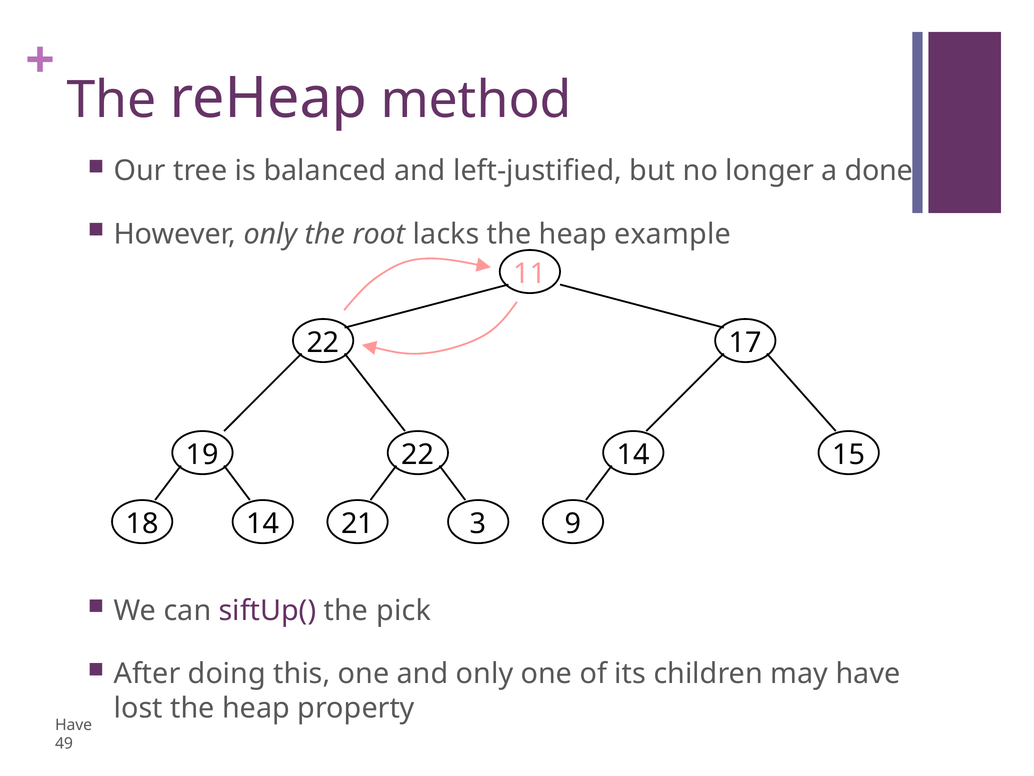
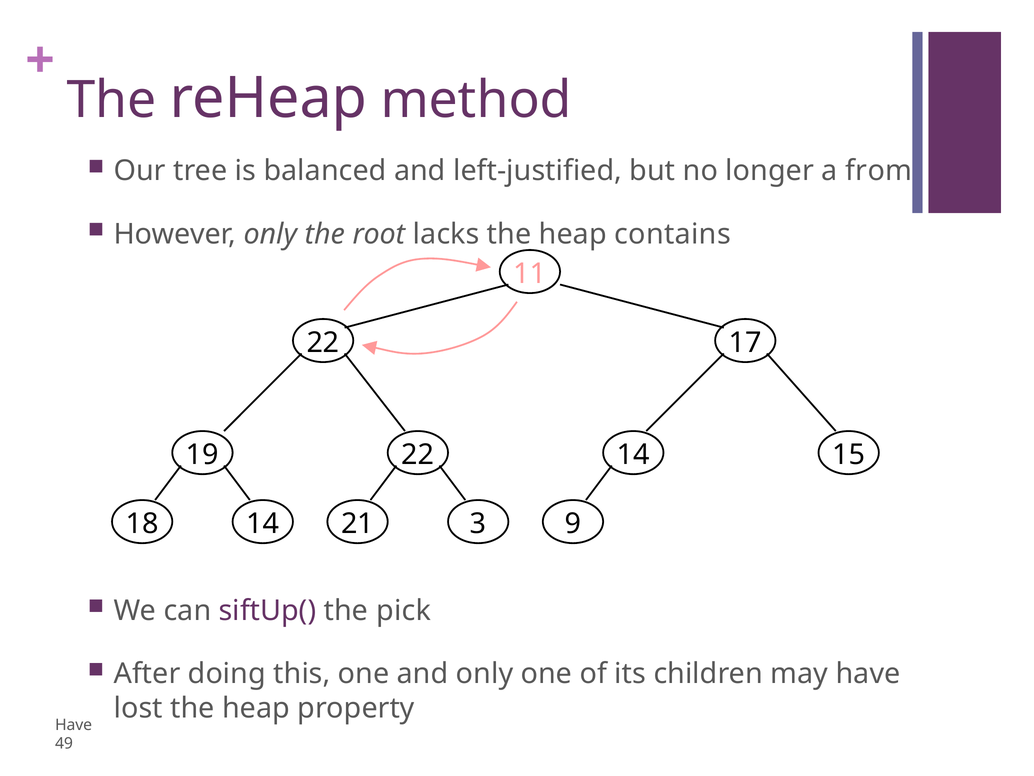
done: done -> from
example: example -> contains
